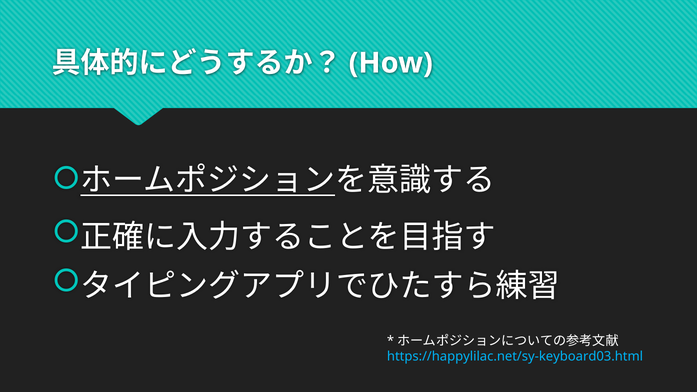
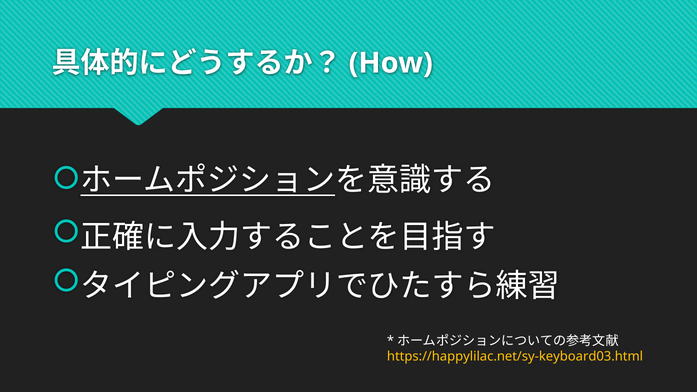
https://happylilac.net/sy-keyboard03.html colour: light blue -> yellow
